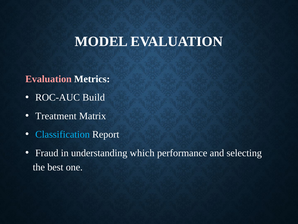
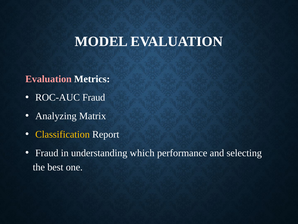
ROC-AUC Build: Build -> Fraud
Treatment: Treatment -> Analyzing
Classification colour: light blue -> yellow
